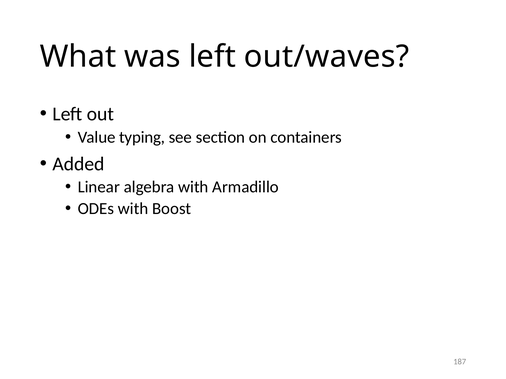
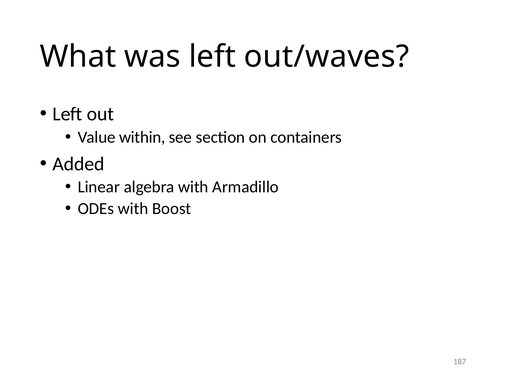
typing: typing -> within
